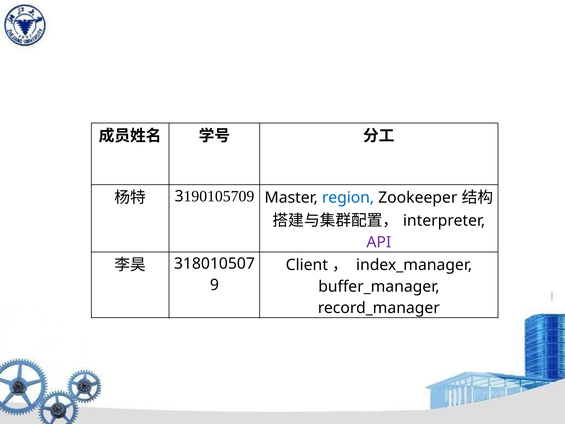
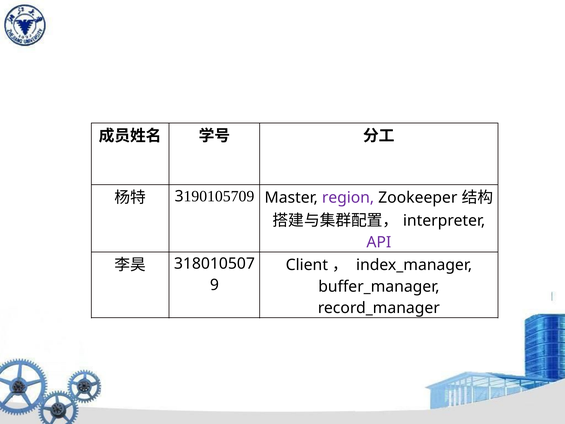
region colour: blue -> purple
